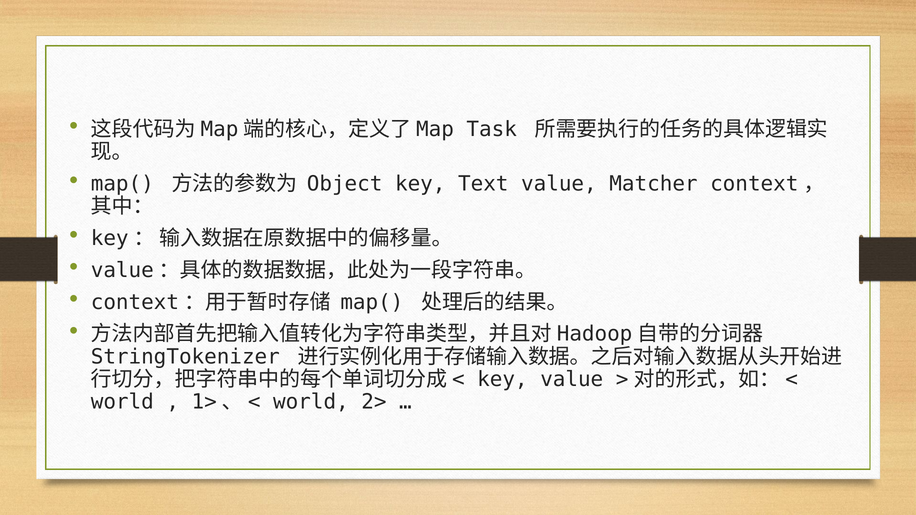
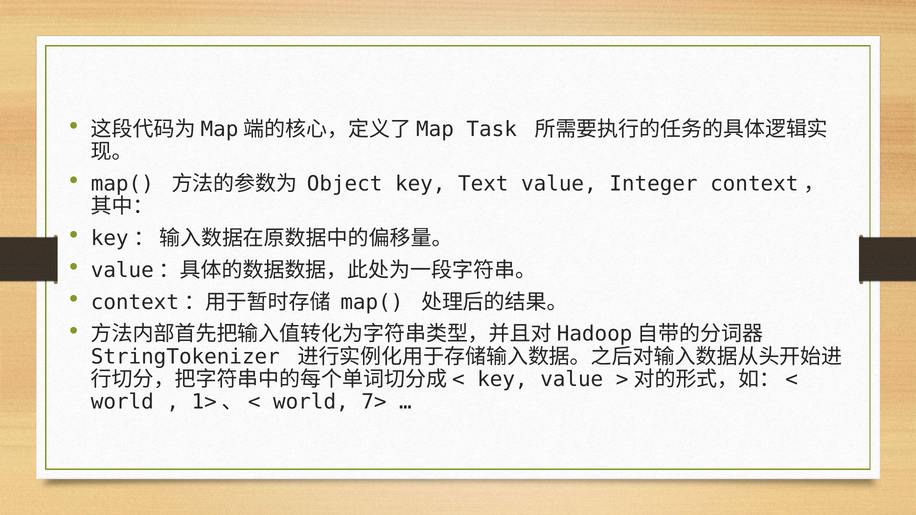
Matcher: Matcher -> Integer
2>: 2> -> 7>
